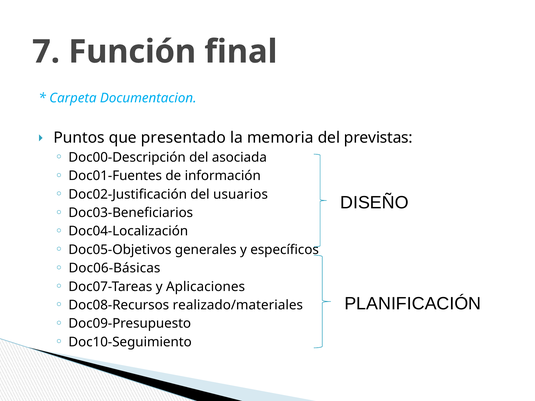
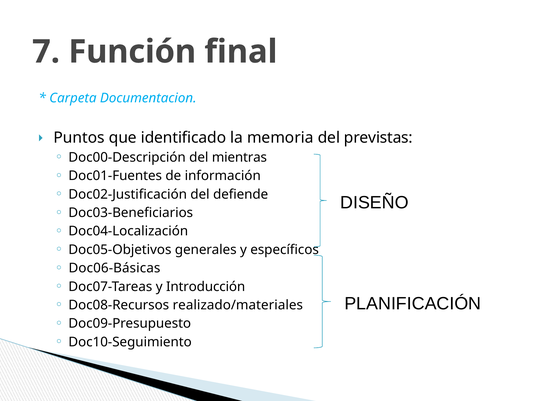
presentado: presentado -> identificado
asociada: asociada -> mientras
usuarios: usuarios -> defiende
Aplicaciones: Aplicaciones -> Introducción
